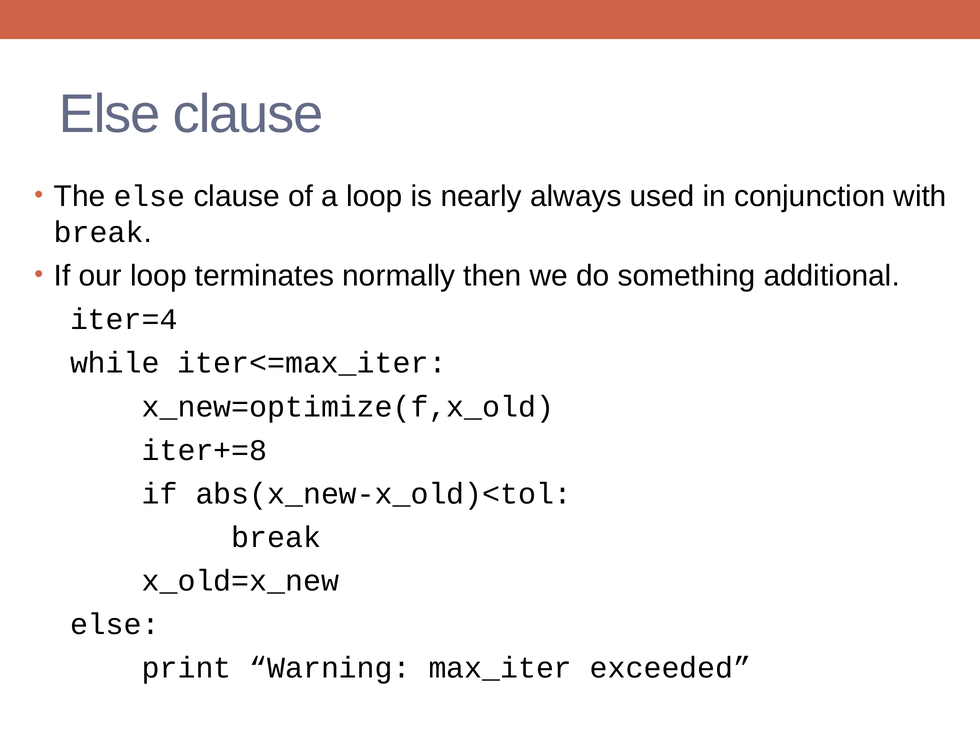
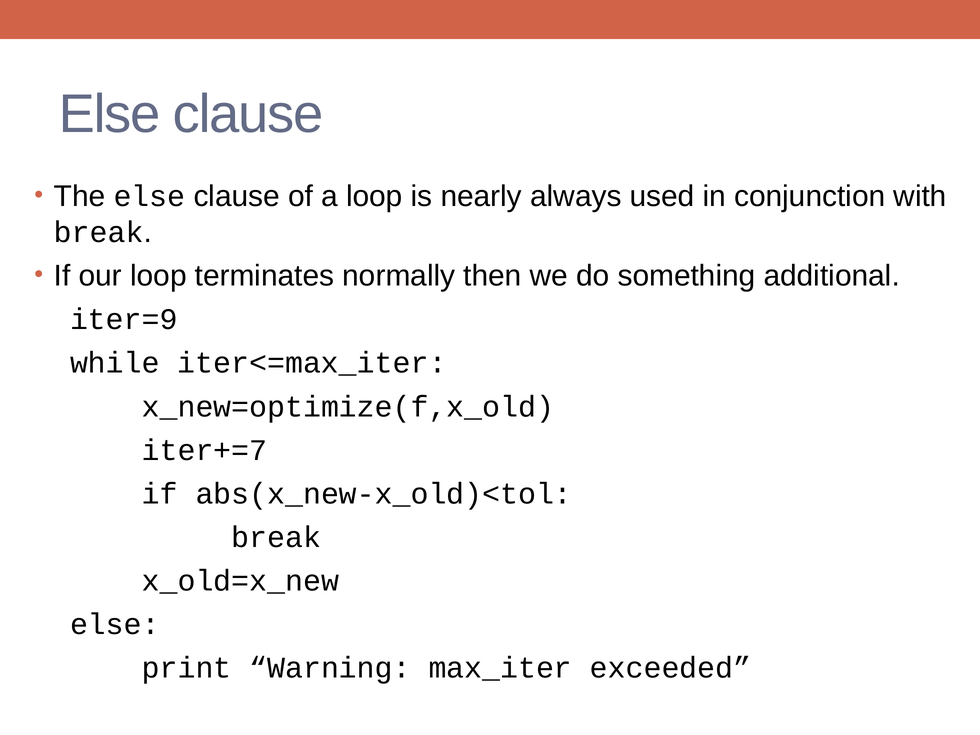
iter=4: iter=4 -> iter=9
iter+=8: iter+=8 -> iter+=7
